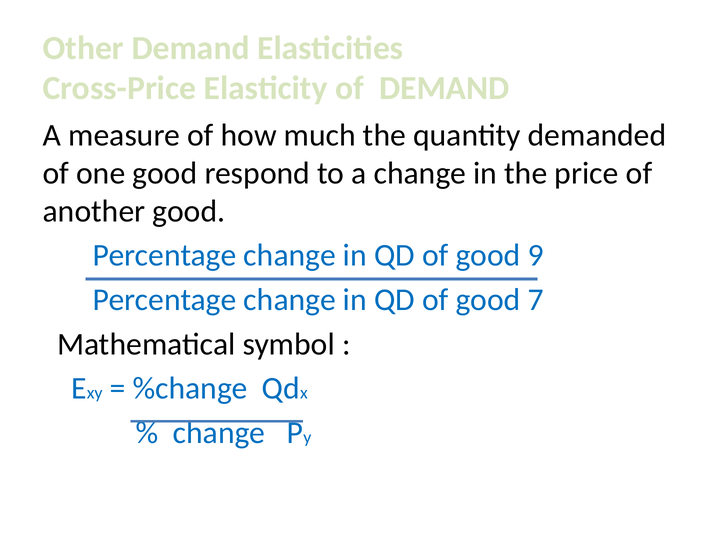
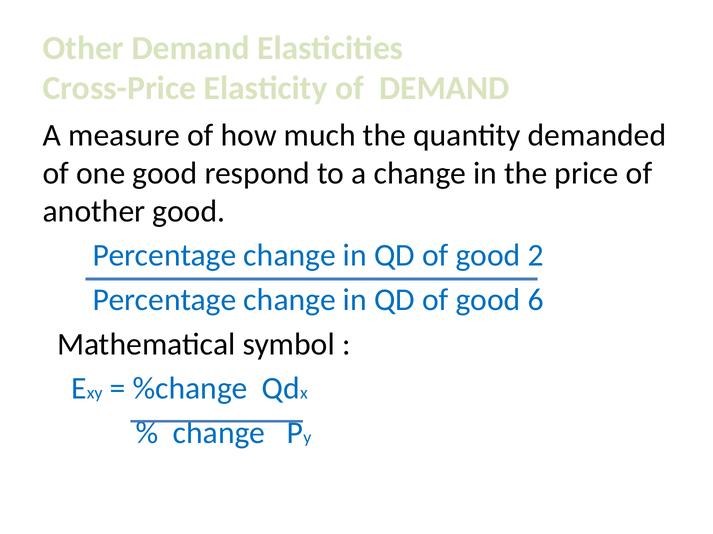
9: 9 -> 2
7: 7 -> 6
